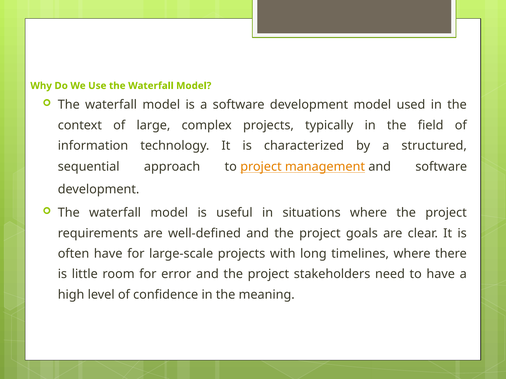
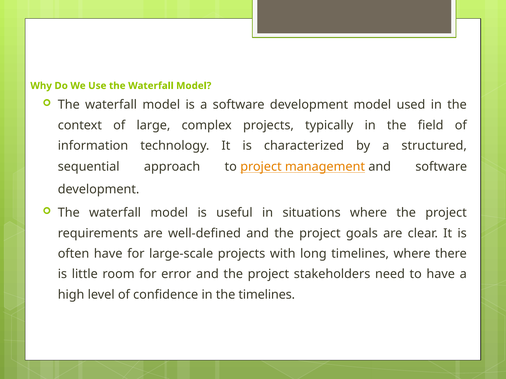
the meaning: meaning -> timelines
